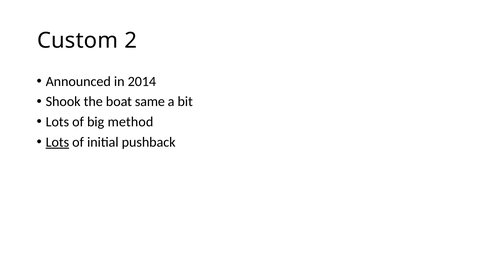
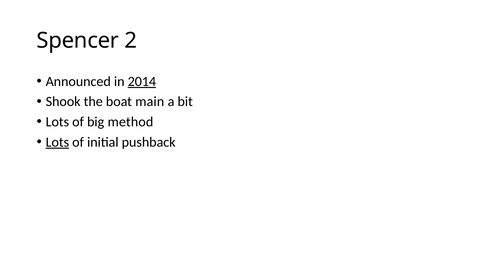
Custom: Custom -> Spencer
2014 underline: none -> present
same: same -> main
